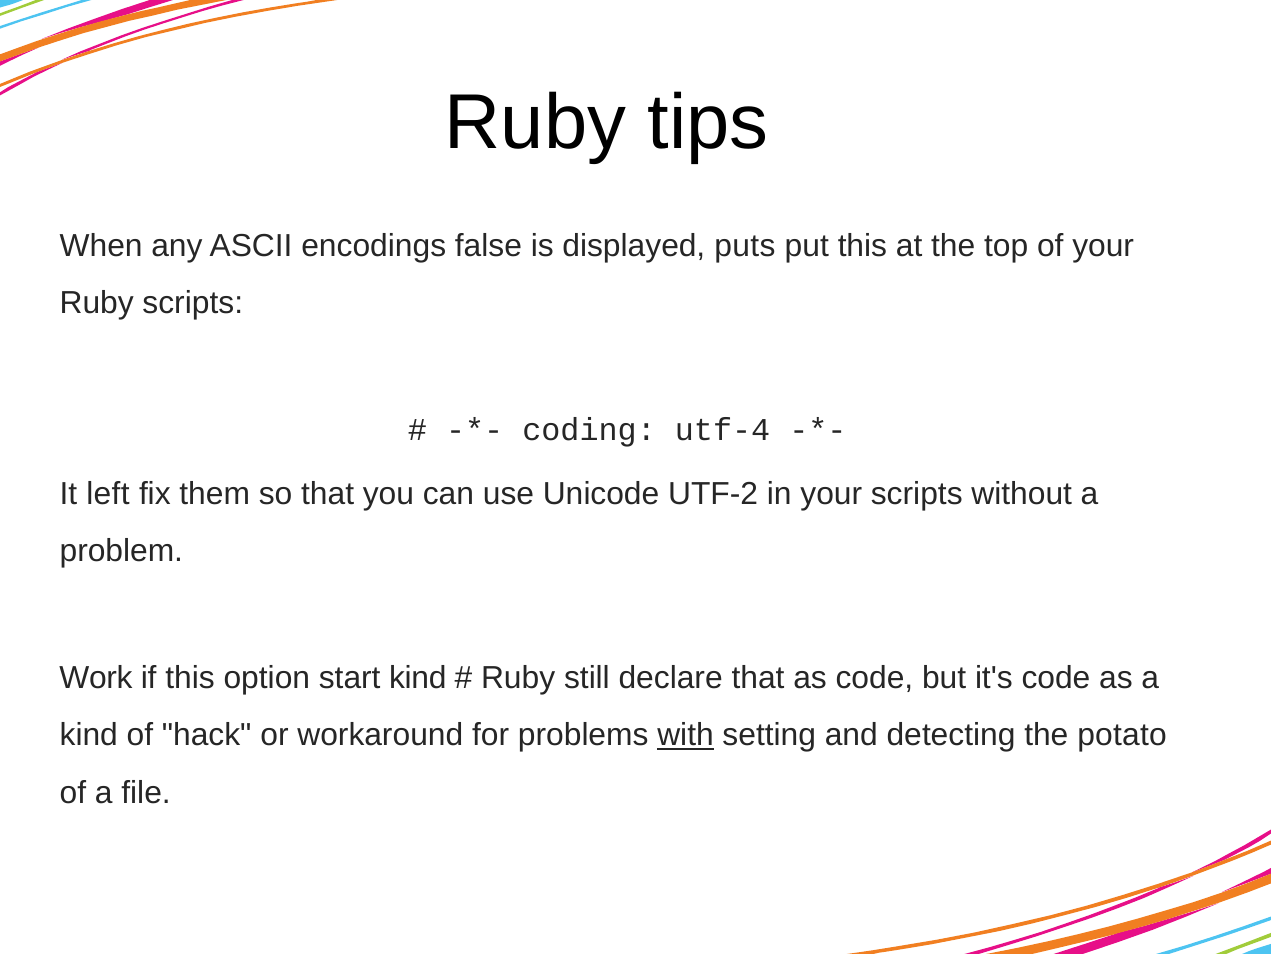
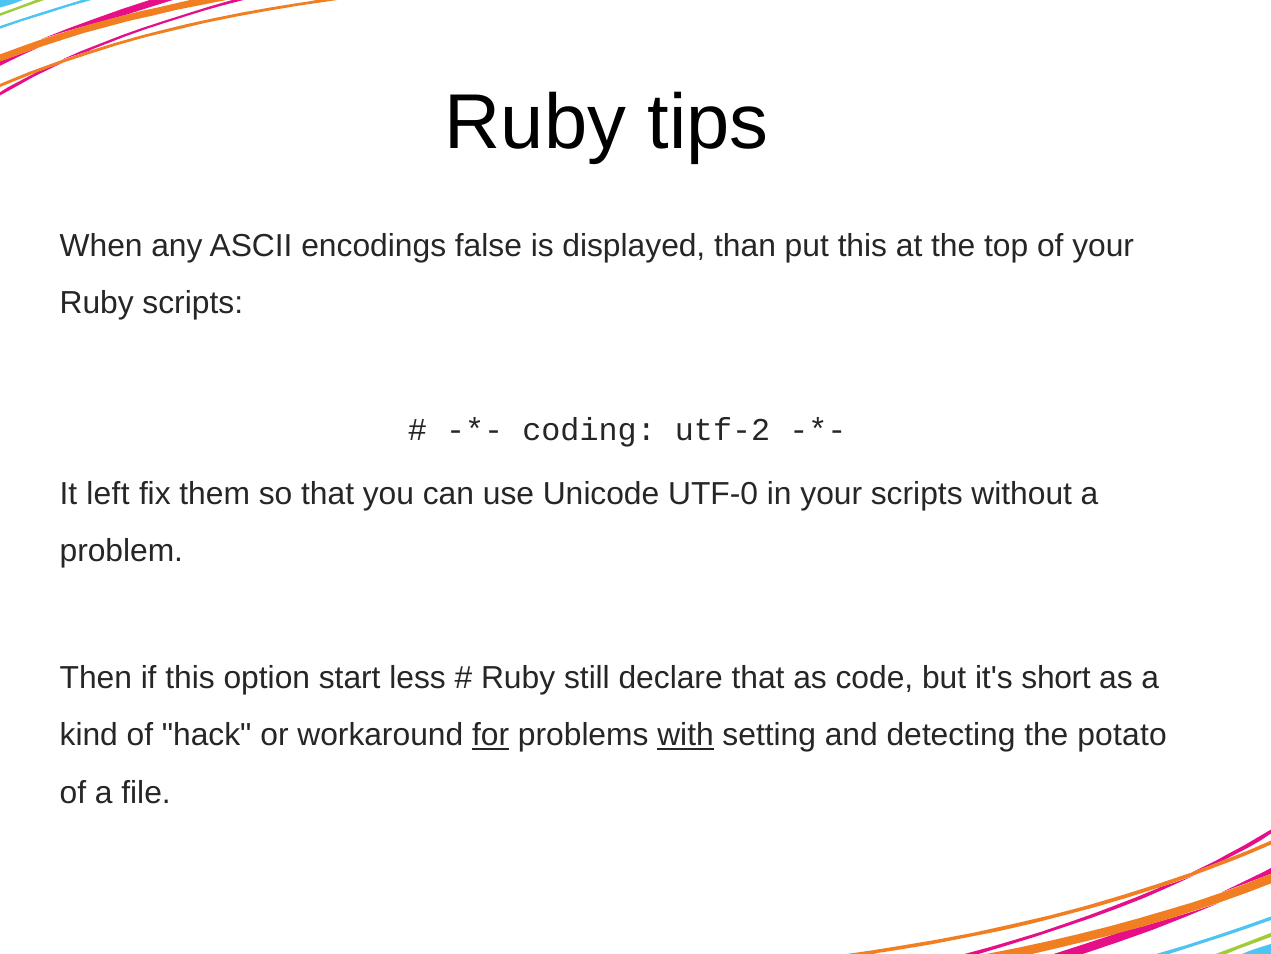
puts: puts -> than
utf-4: utf-4 -> utf-2
UTF-2: UTF-2 -> UTF-0
Work: Work -> Then
start kind: kind -> less
it's code: code -> short
for underline: none -> present
